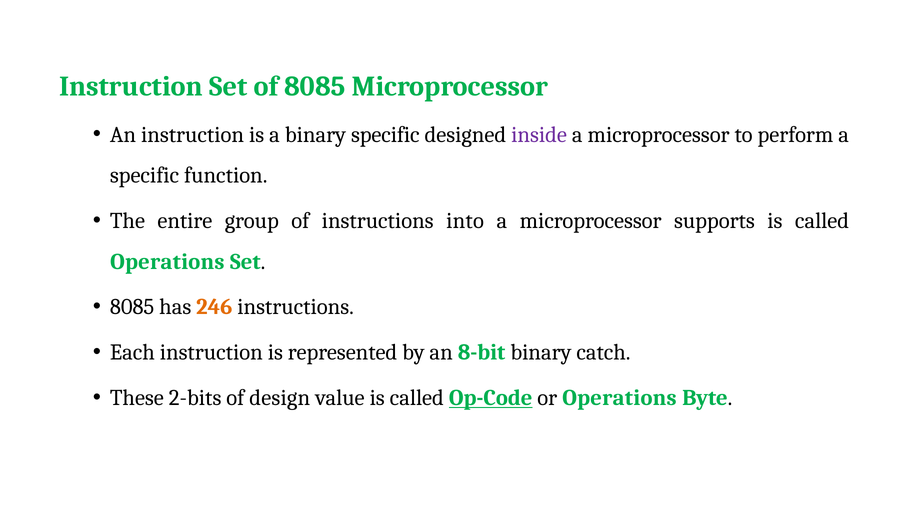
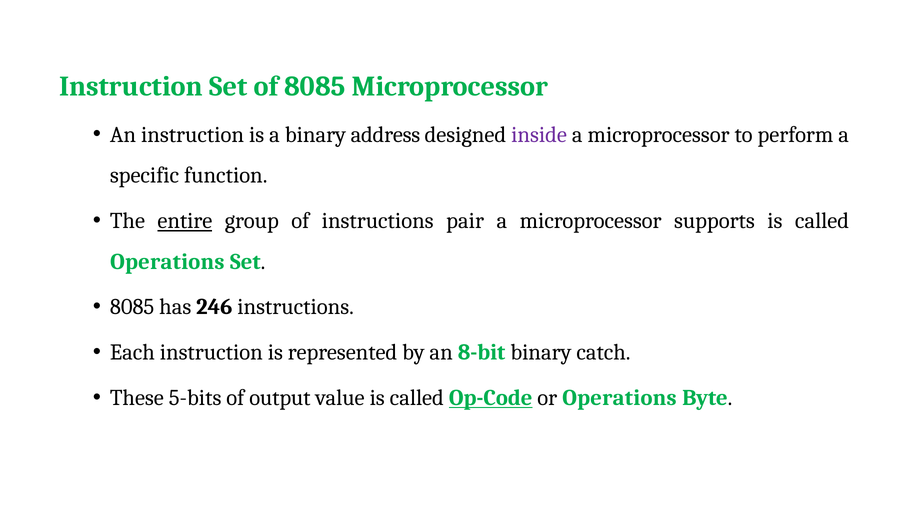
binary specific: specific -> address
entire underline: none -> present
into: into -> pair
246 colour: orange -> black
2-bits: 2-bits -> 5-bits
design: design -> output
